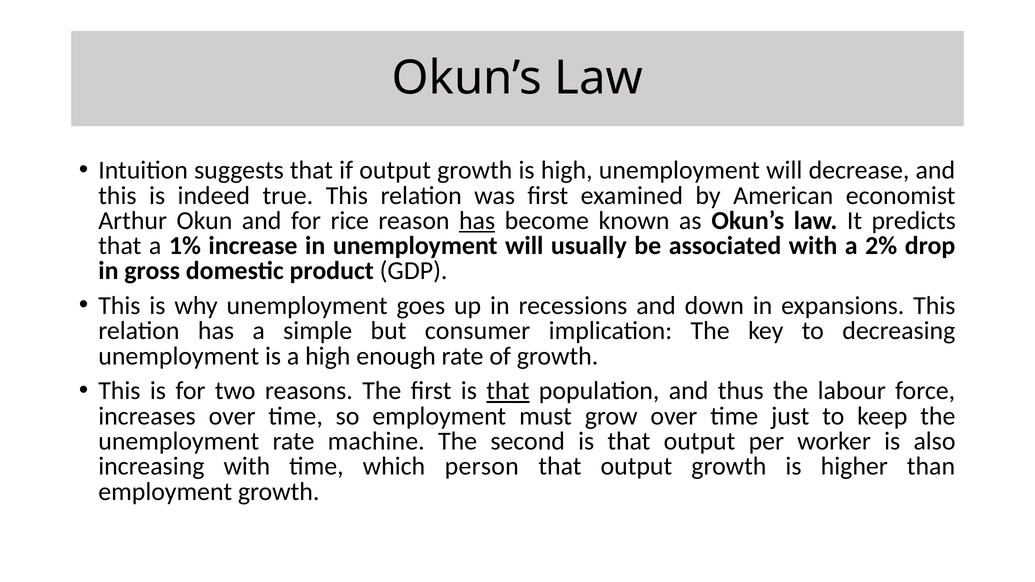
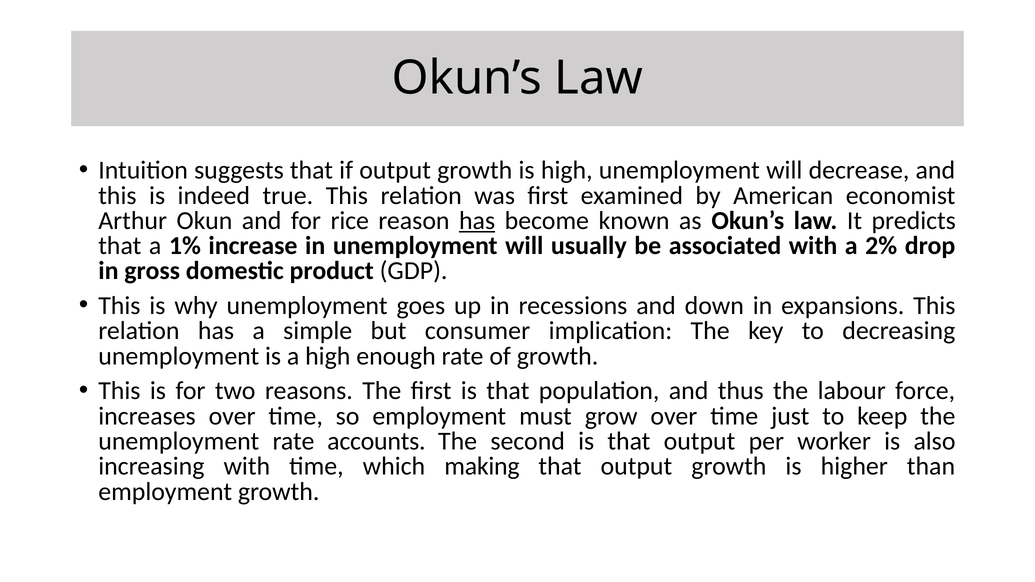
that at (508, 391) underline: present -> none
machine: machine -> accounts
person: person -> making
